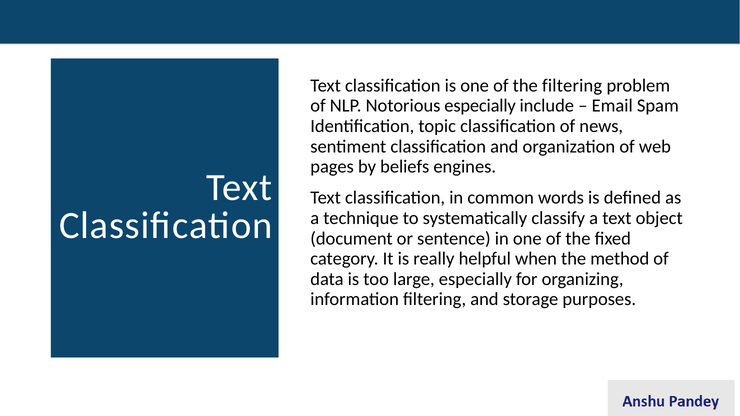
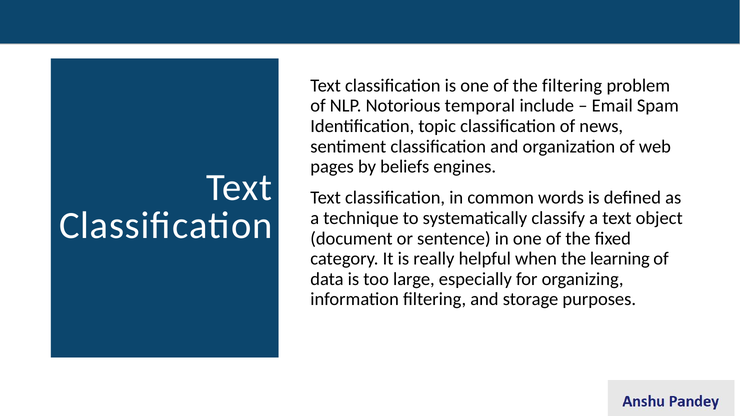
Notorious especially: especially -> temporal
method: method -> learning
